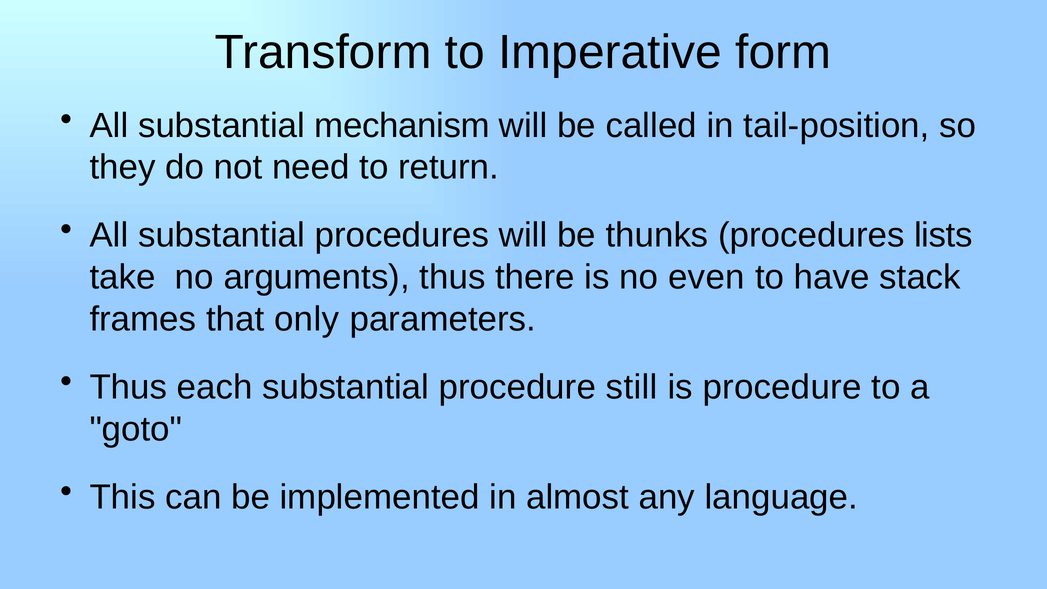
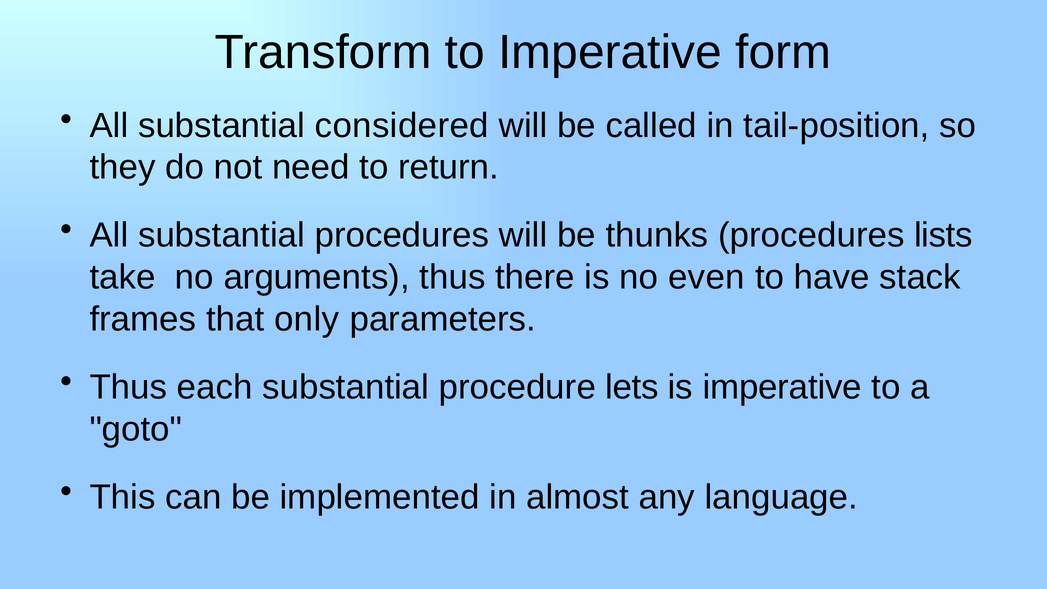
mechanism: mechanism -> considered
still: still -> lets
is procedure: procedure -> imperative
